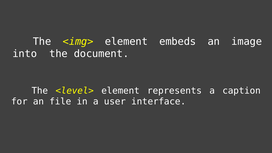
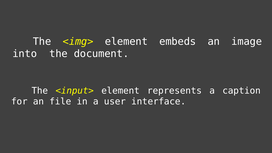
<level>: <level> -> <input>
